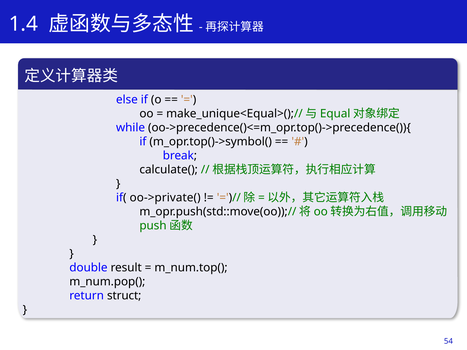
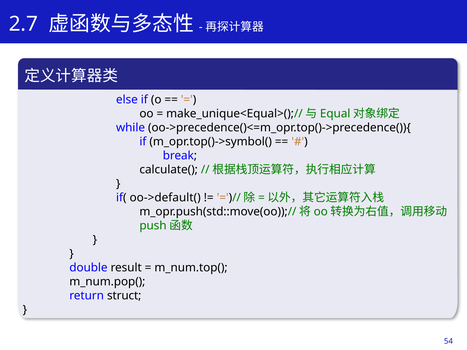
1.4: 1.4 -> 2.7
oo->private(: oo->private( -> oo->default(
